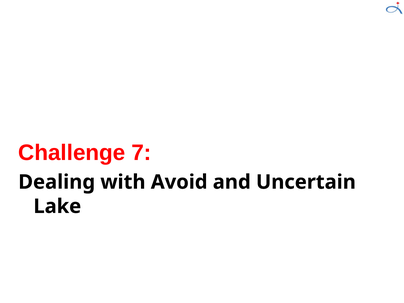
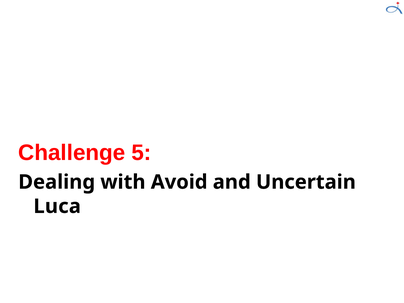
7: 7 -> 5
Lake: Lake -> Luca
